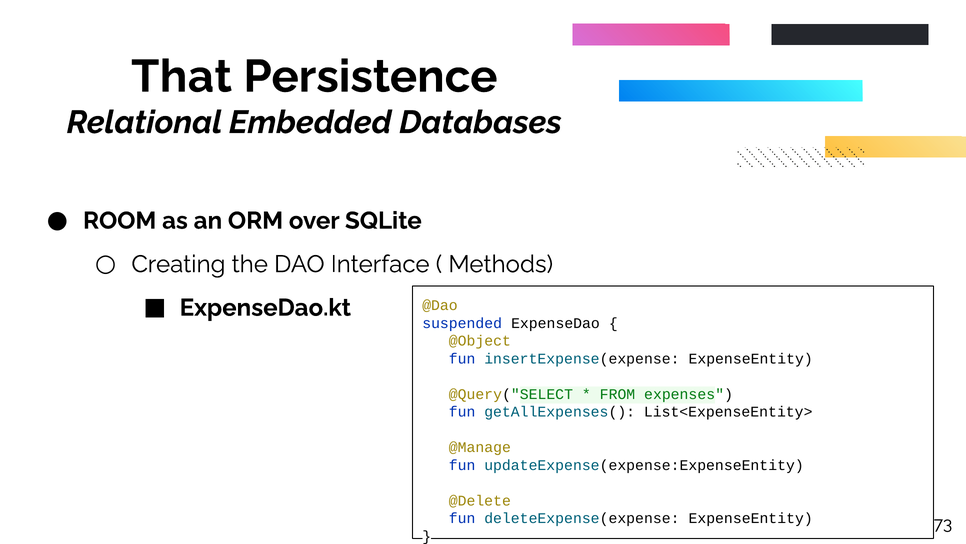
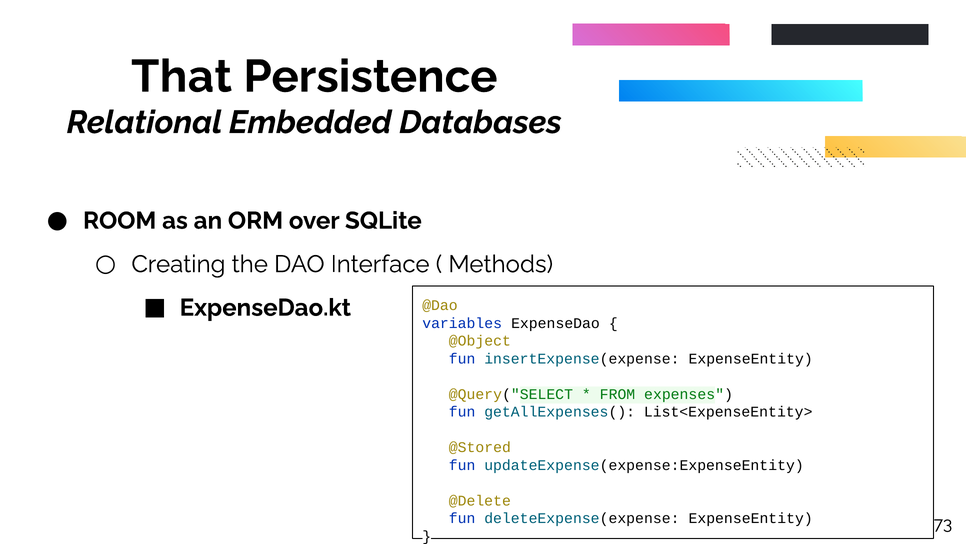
suspended: suspended -> variables
@Manage: @Manage -> @Stored
